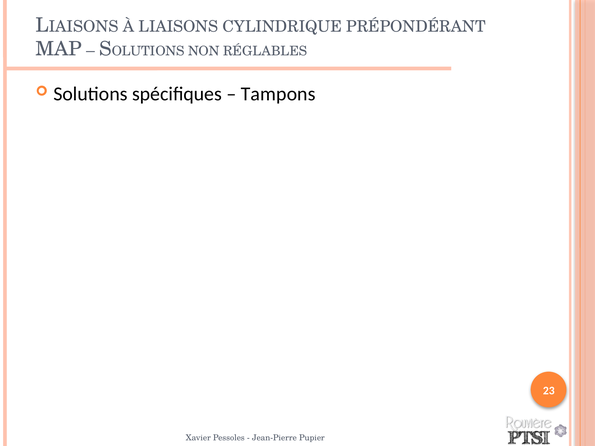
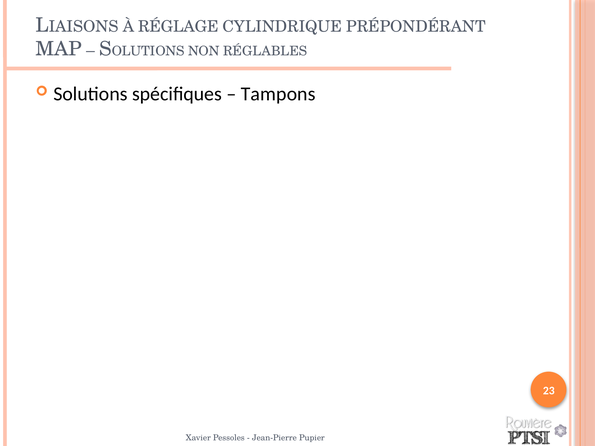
LIAISONS: LIAISONS -> RÉGLAGE
